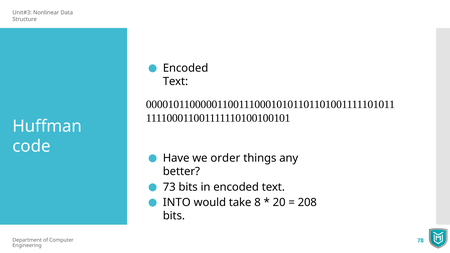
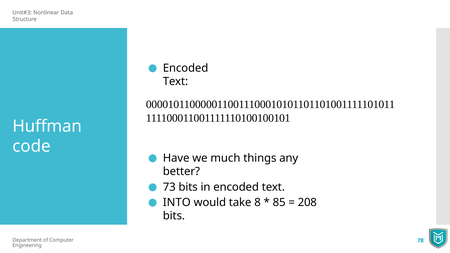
order: order -> much
20: 20 -> 85
